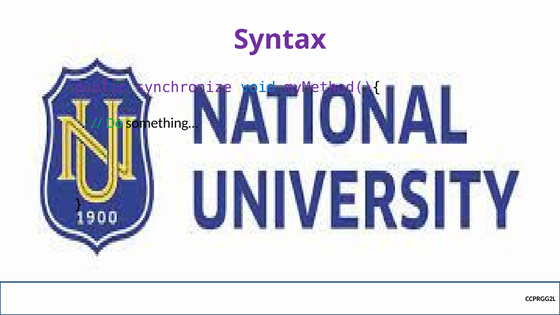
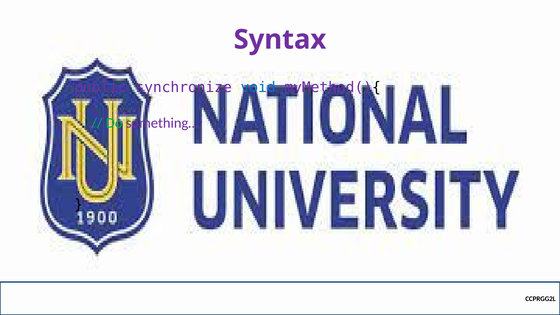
something… colour: black -> purple
